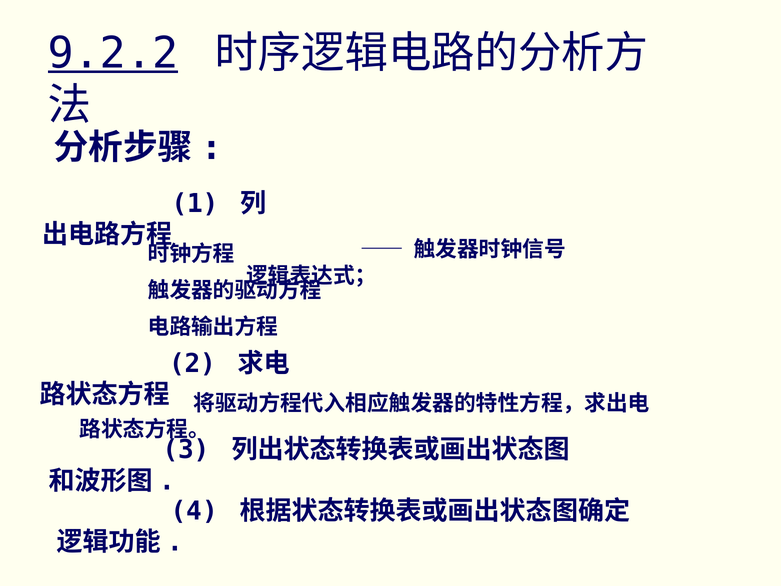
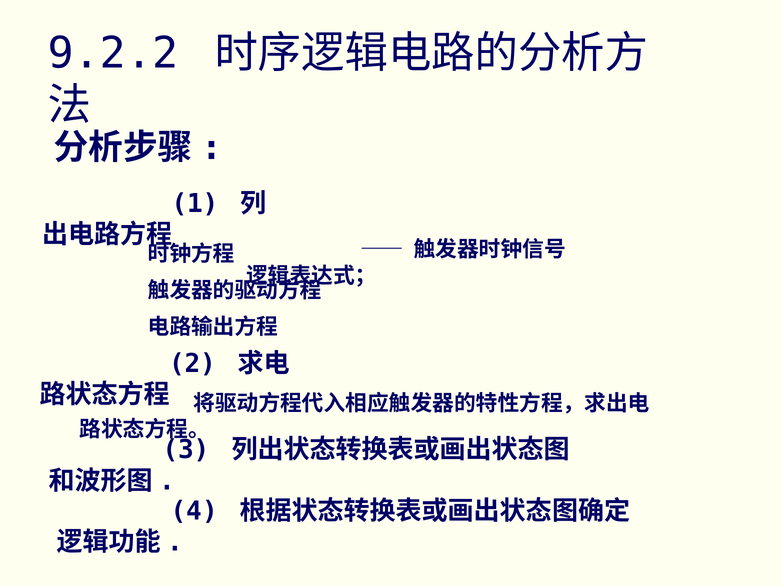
9.2.2 underline: present -> none
